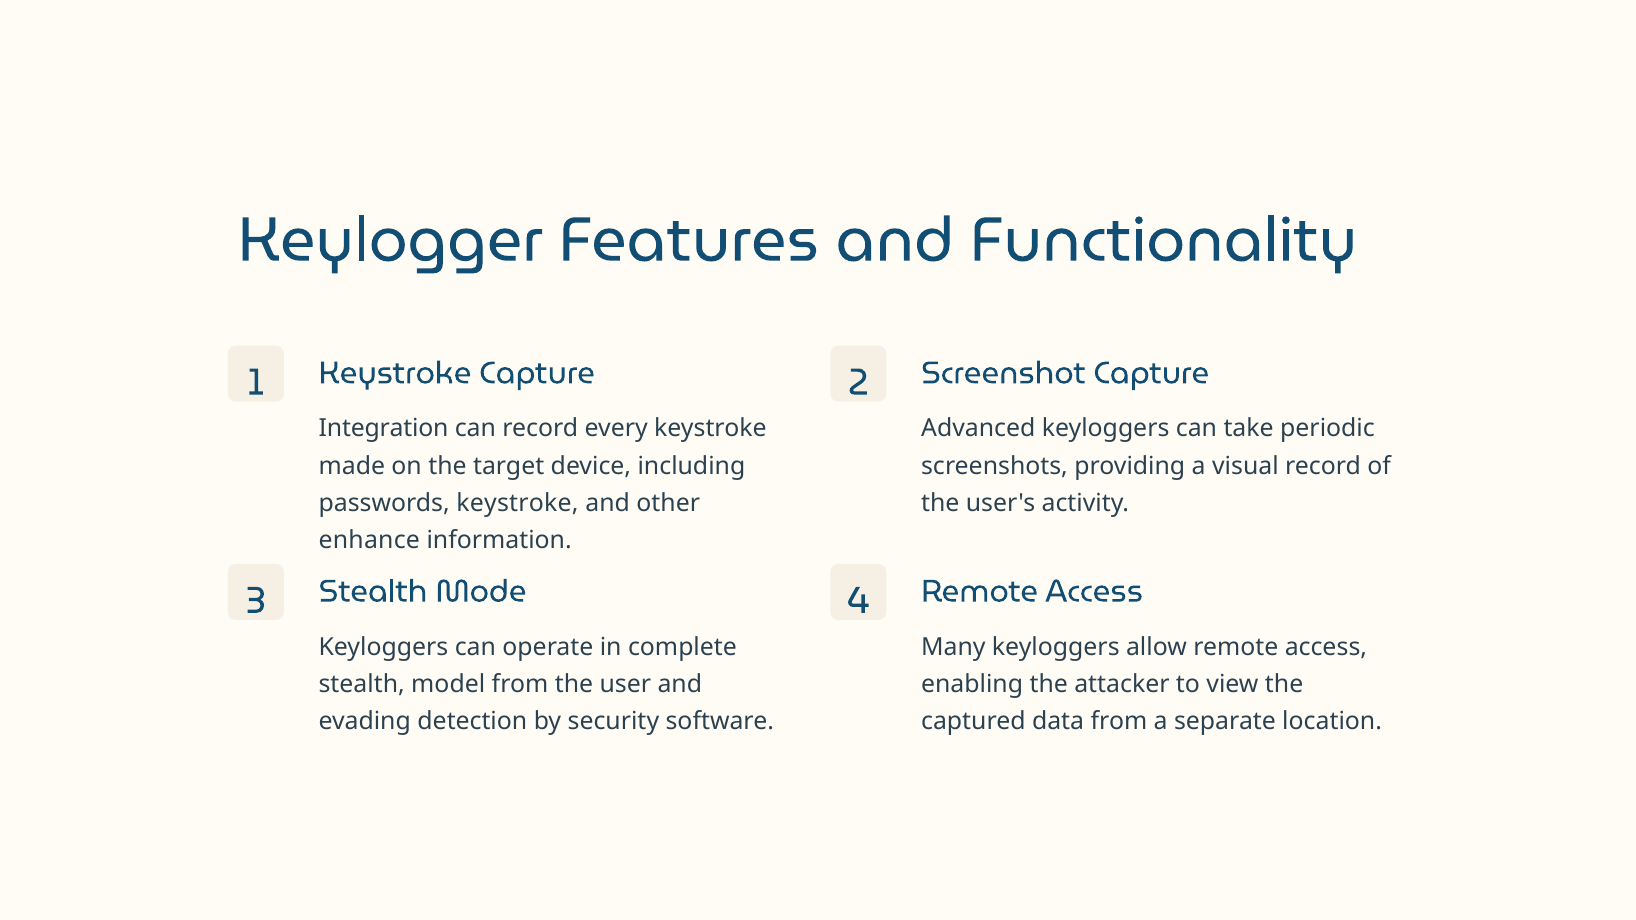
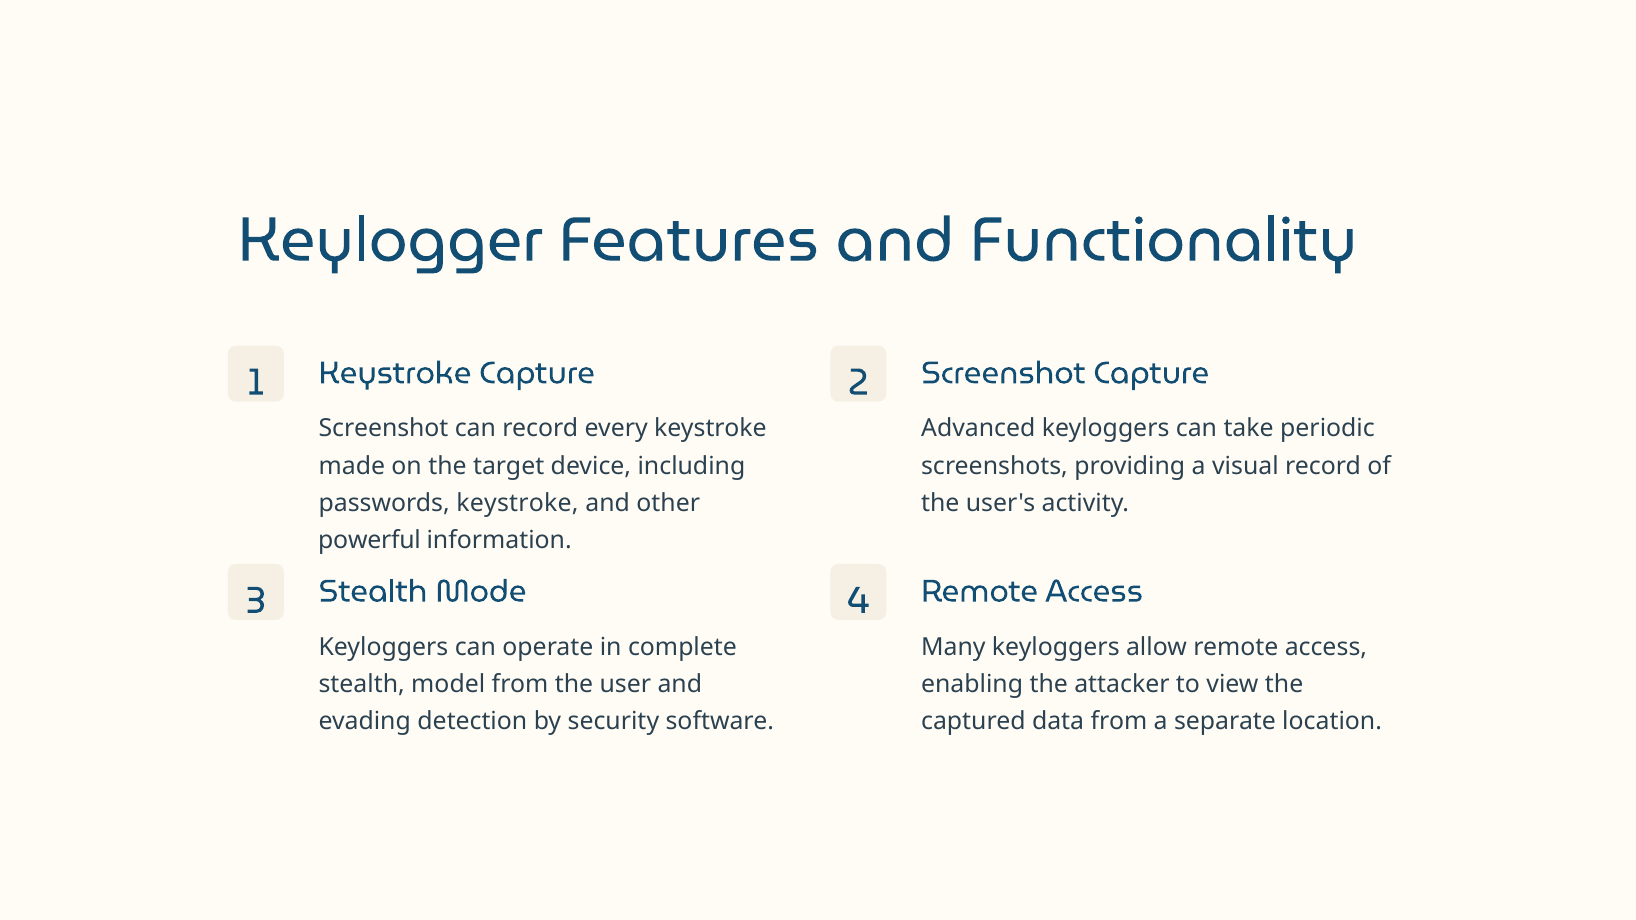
Integration at (384, 429): Integration -> Screenshot
enhance: enhance -> powerful
